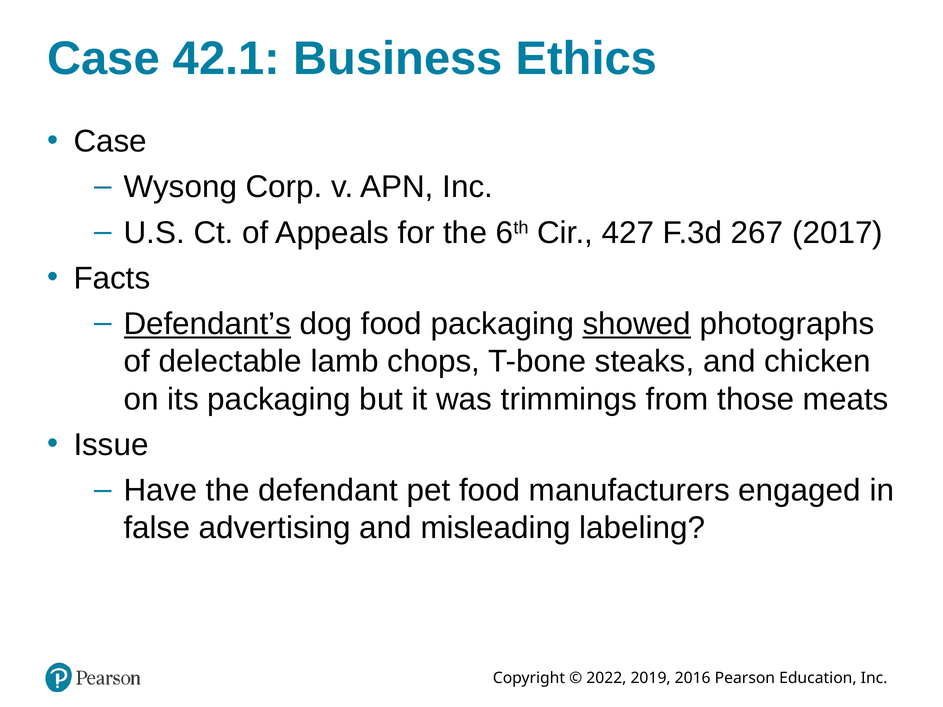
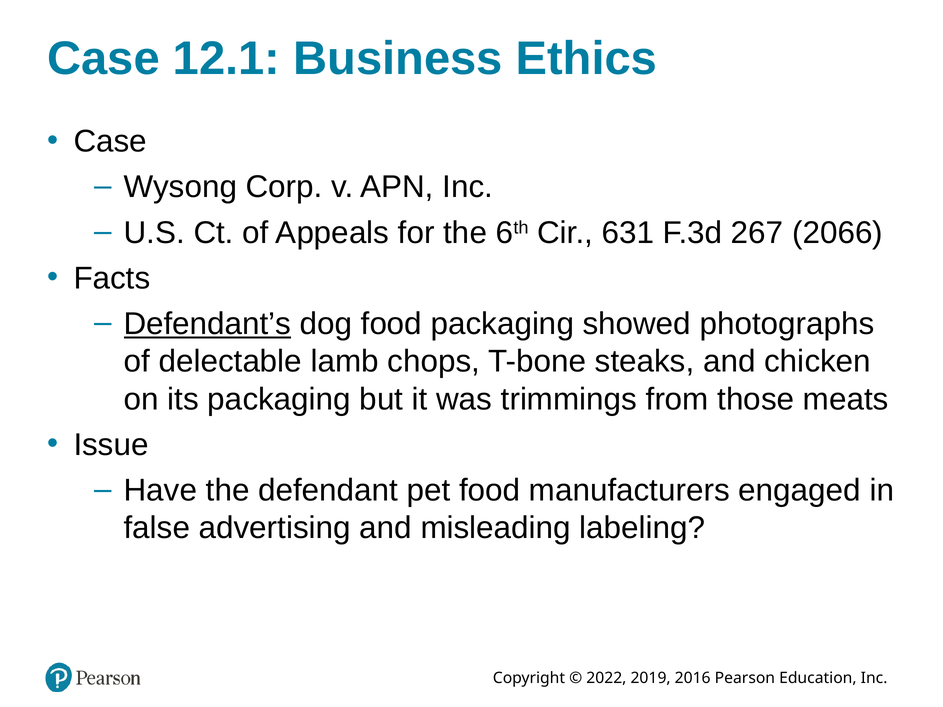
42.1: 42.1 -> 12.1
427: 427 -> 631
2017: 2017 -> 2066
showed underline: present -> none
